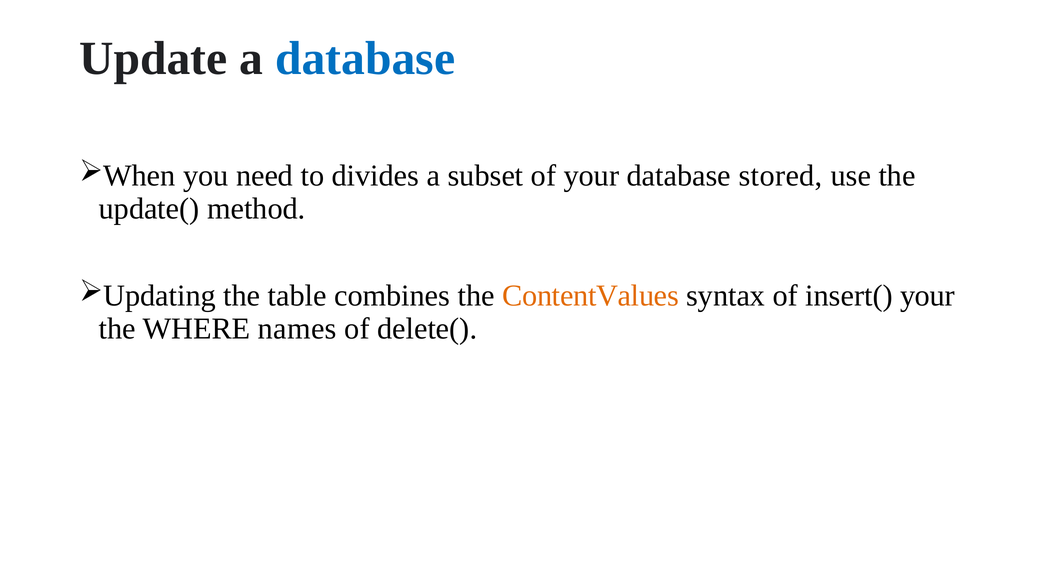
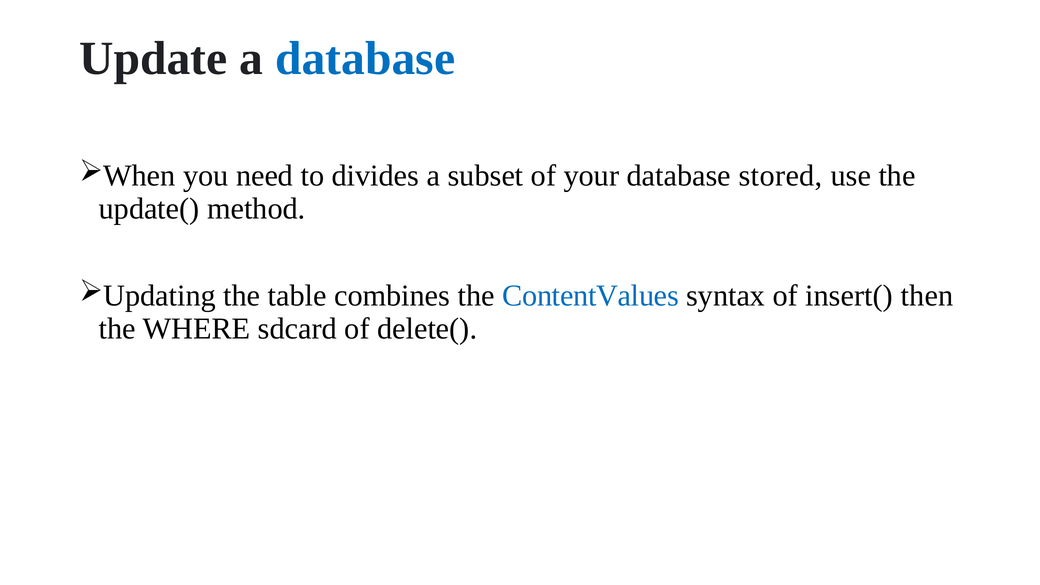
ContentValues colour: orange -> blue
insert( your: your -> then
names: names -> sdcard
